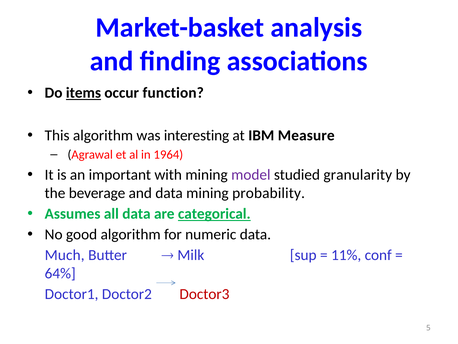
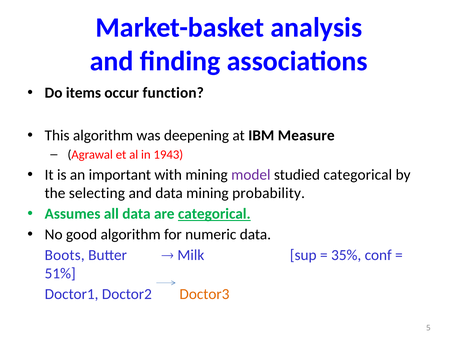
items underline: present -> none
interesting: interesting -> deepening
1964: 1964 -> 1943
studied granularity: granularity -> categorical
beverage: beverage -> selecting
Much: Much -> Boots
11%: 11% -> 35%
64%: 64% -> 51%
Doctor3 colour: red -> orange
